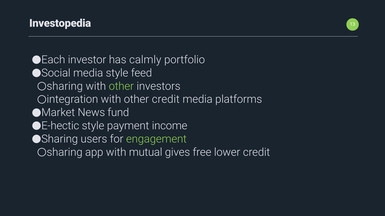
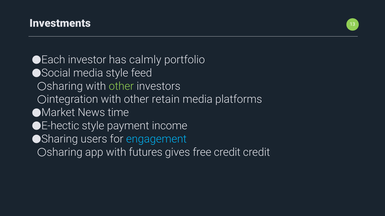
Investopedia: Investopedia -> Investments
other credit: credit -> retain
fund: fund -> time
engagement colour: light green -> light blue
mutual: mutual -> futures
free lower: lower -> credit
